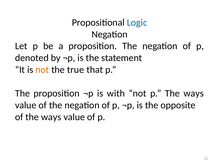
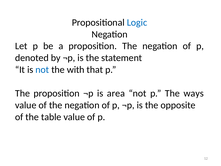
not at (42, 70) colour: orange -> blue
true: true -> with
with: with -> area
of the ways: ways -> table
